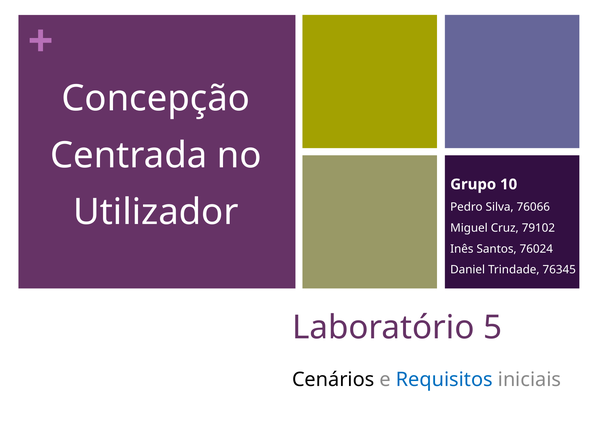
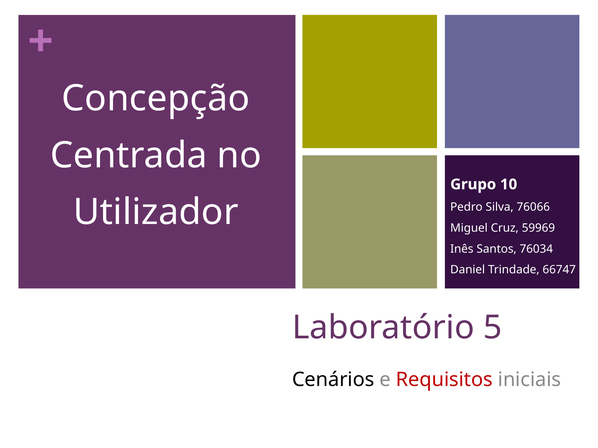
79102: 79102 -> 59969
76024: 76024 -> 76034
76345: 76345 -> 66747
Requisitos colour: blue -> red
